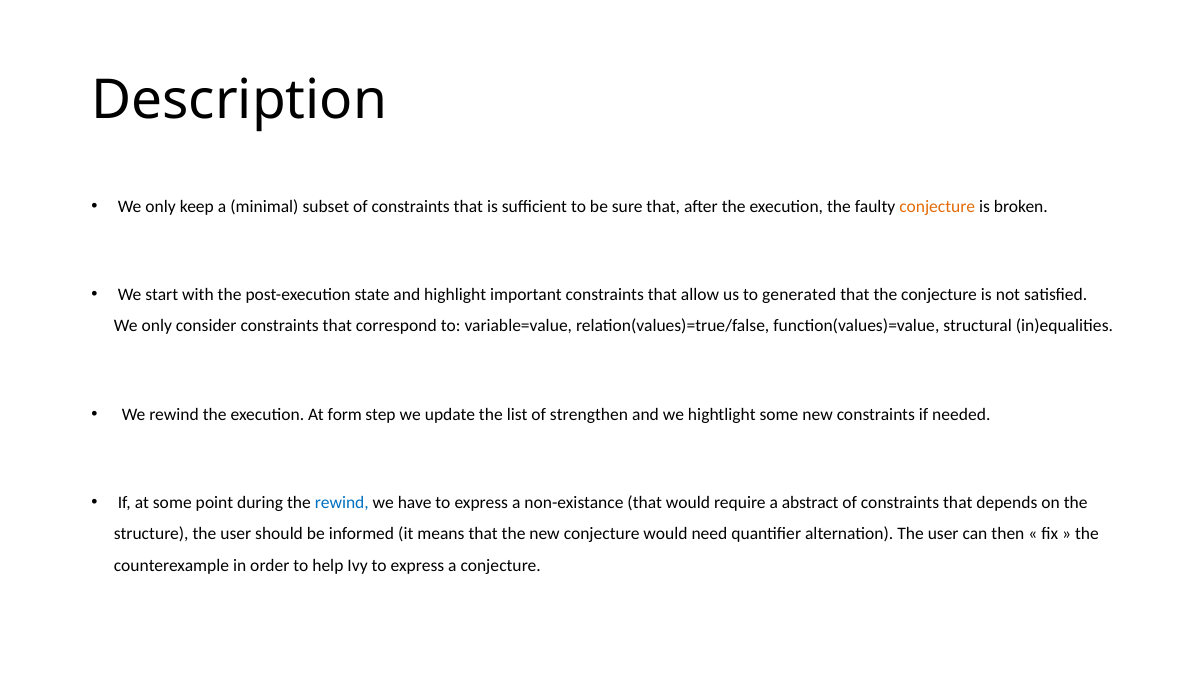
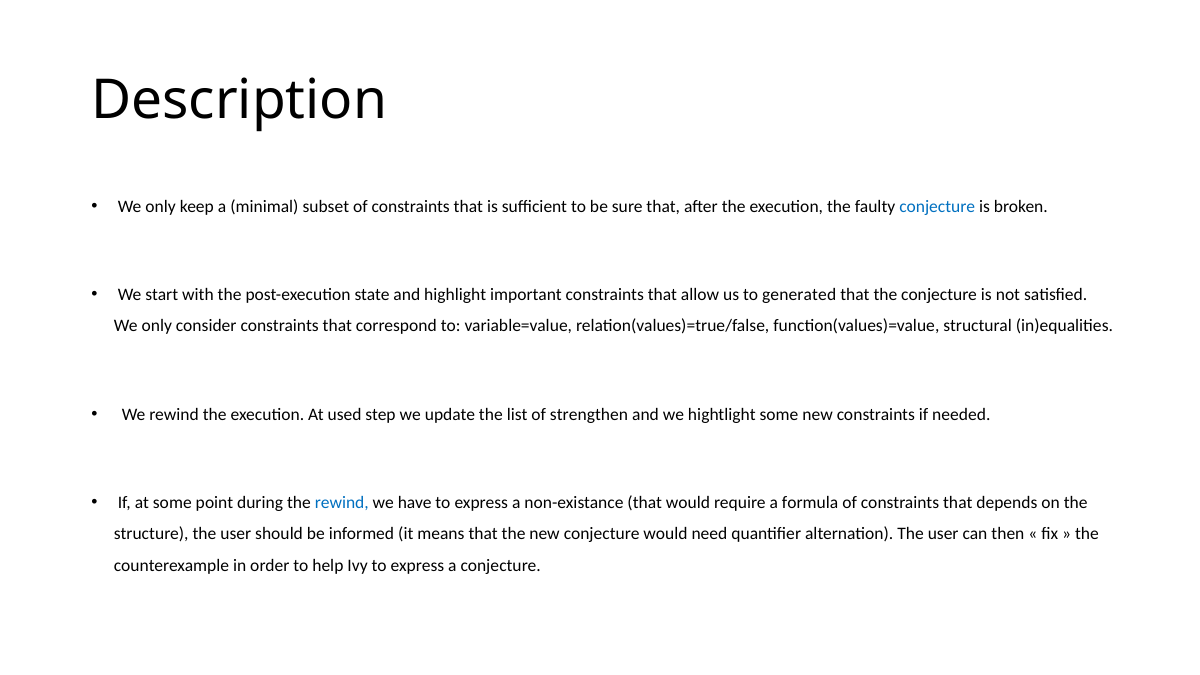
conjecture at (937, 206) colour: orange -> blue
form: form -> used
abstract: abstract -> formula
